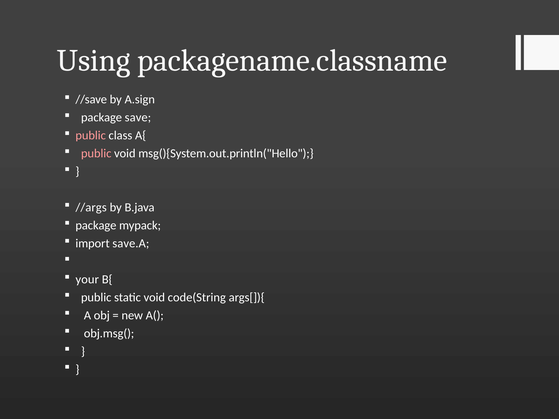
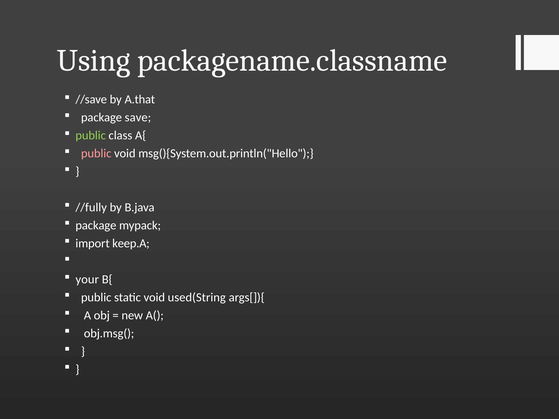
A.sign: A.sign -> A.that
public at (91, 136) colour: pink -> light green
//args: //args -> //fully
save.A: save.A -> keep.A
code(String: code(String -> used(String
